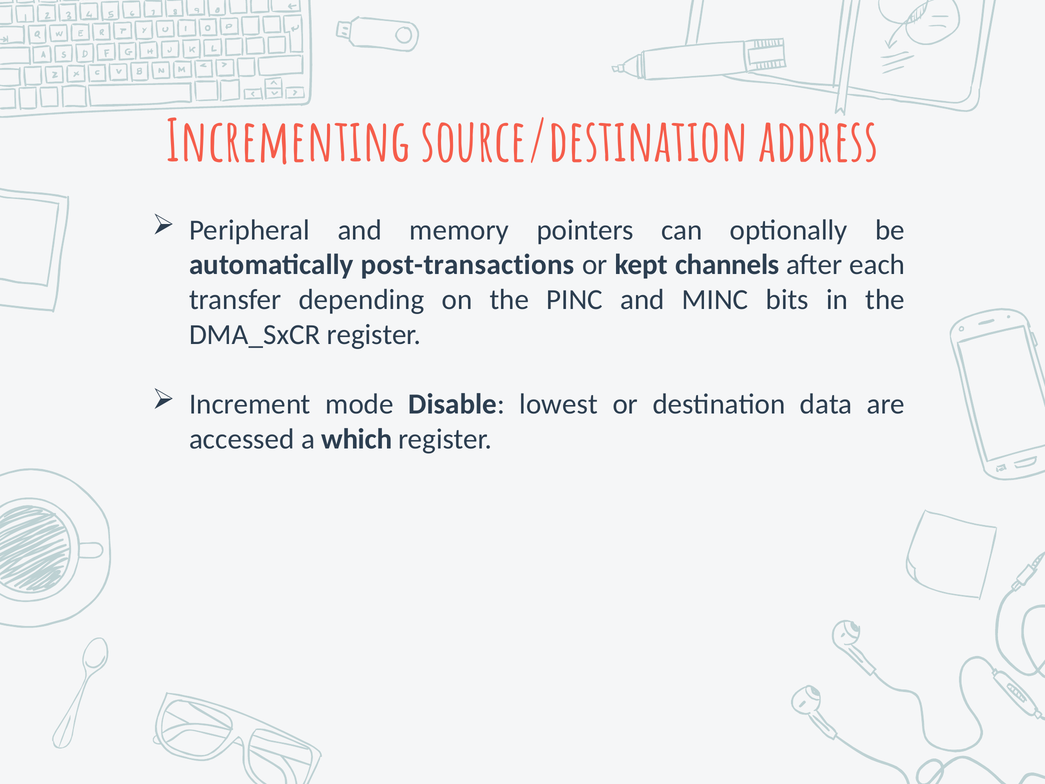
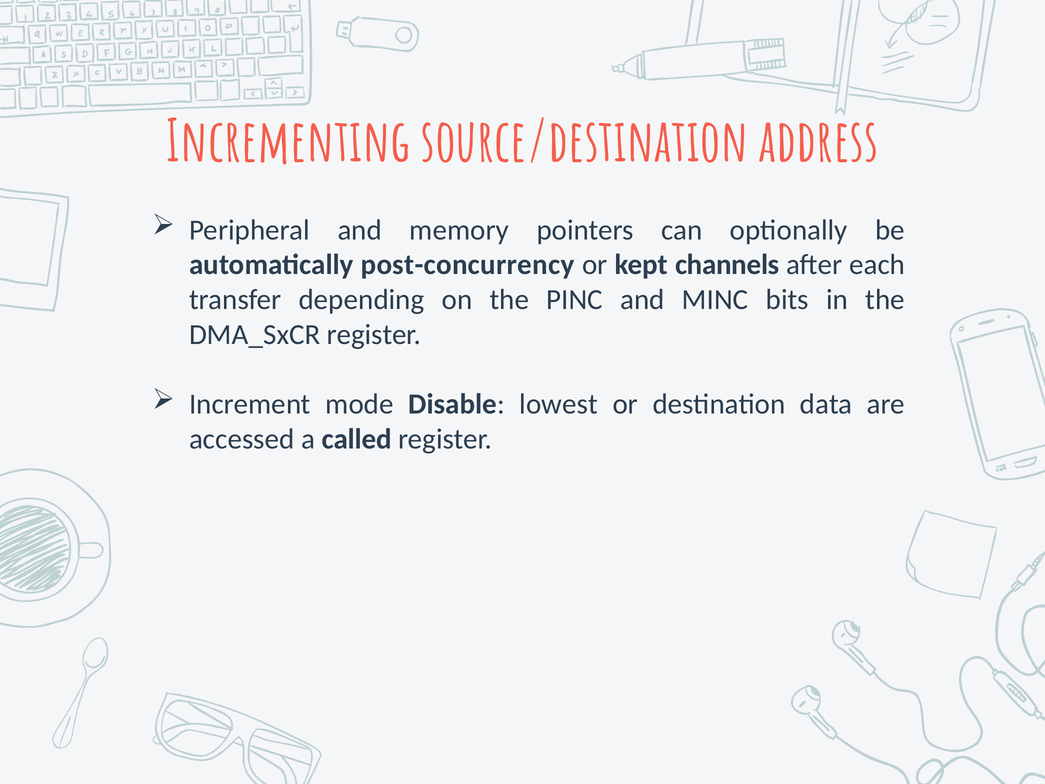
post-transactions: post-transactions -> post-concurrency
which: which -> called
